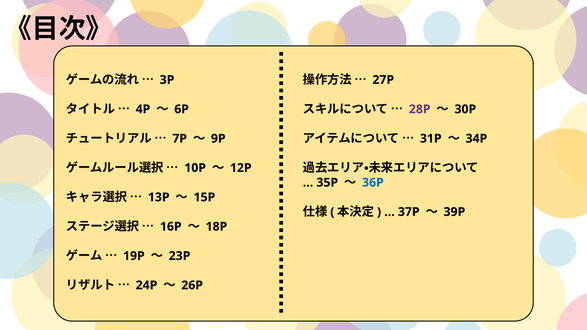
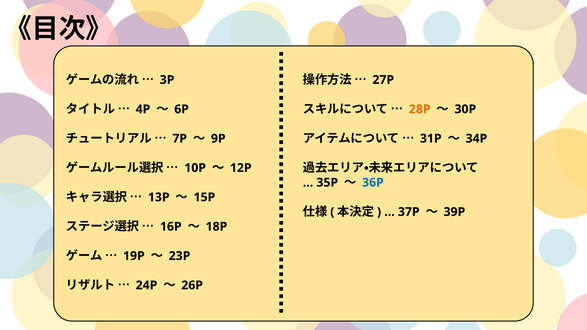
28P colour: purple -> orange
